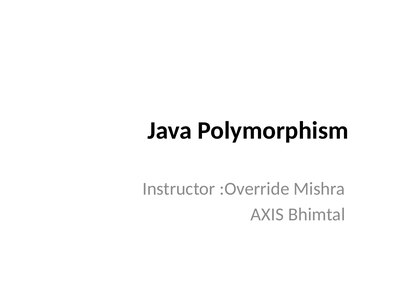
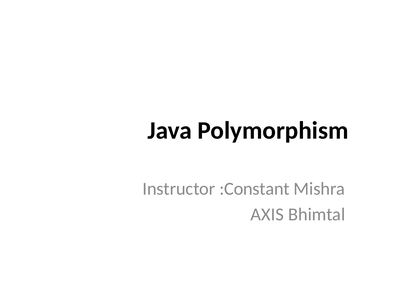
:Override: :Override -> :Constant
